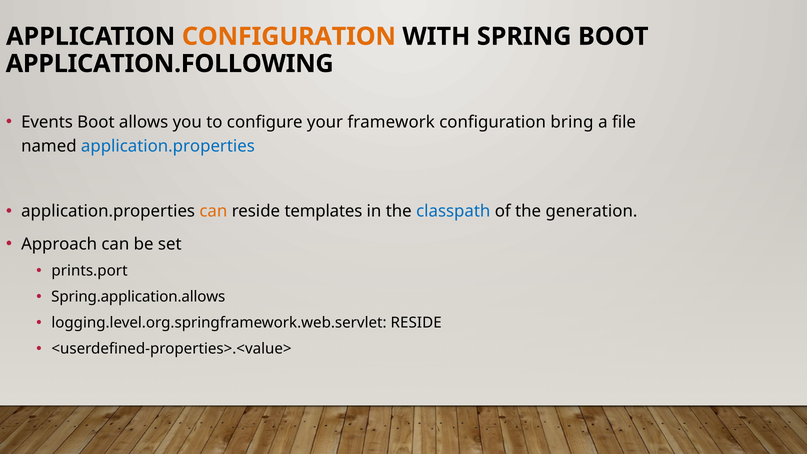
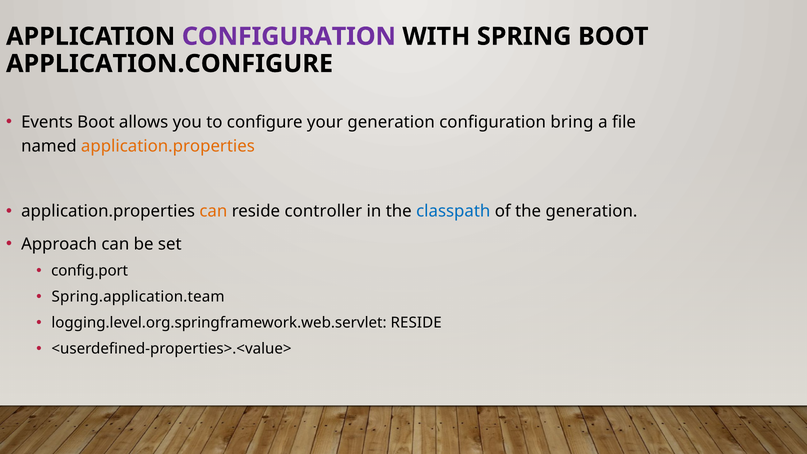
CONFIGURATION at (289, 36) colour: orange -> purple
APPLICATION.FOLLOWING: APPLICATION.FOLLOWING -> APPLICATION.CONFIGURE
your framework: framework -> generation
application.properties at (168, 146) colour: blue -> orange
templates: templates -> controller
prints.port: prints.port -> config.port
Spring.application.allows: Spring.application.allows -> Spring.application.team
